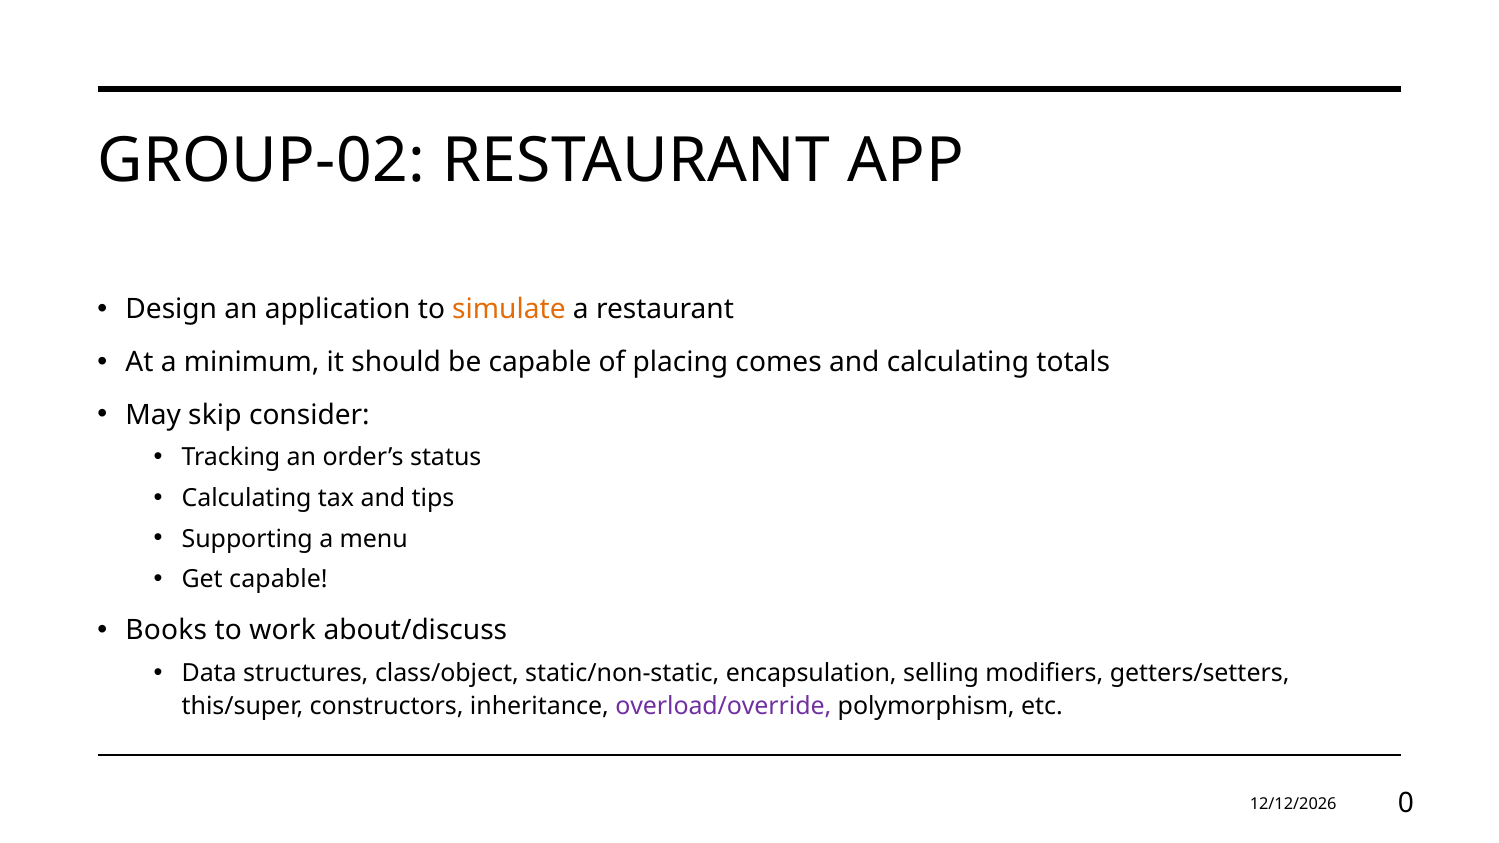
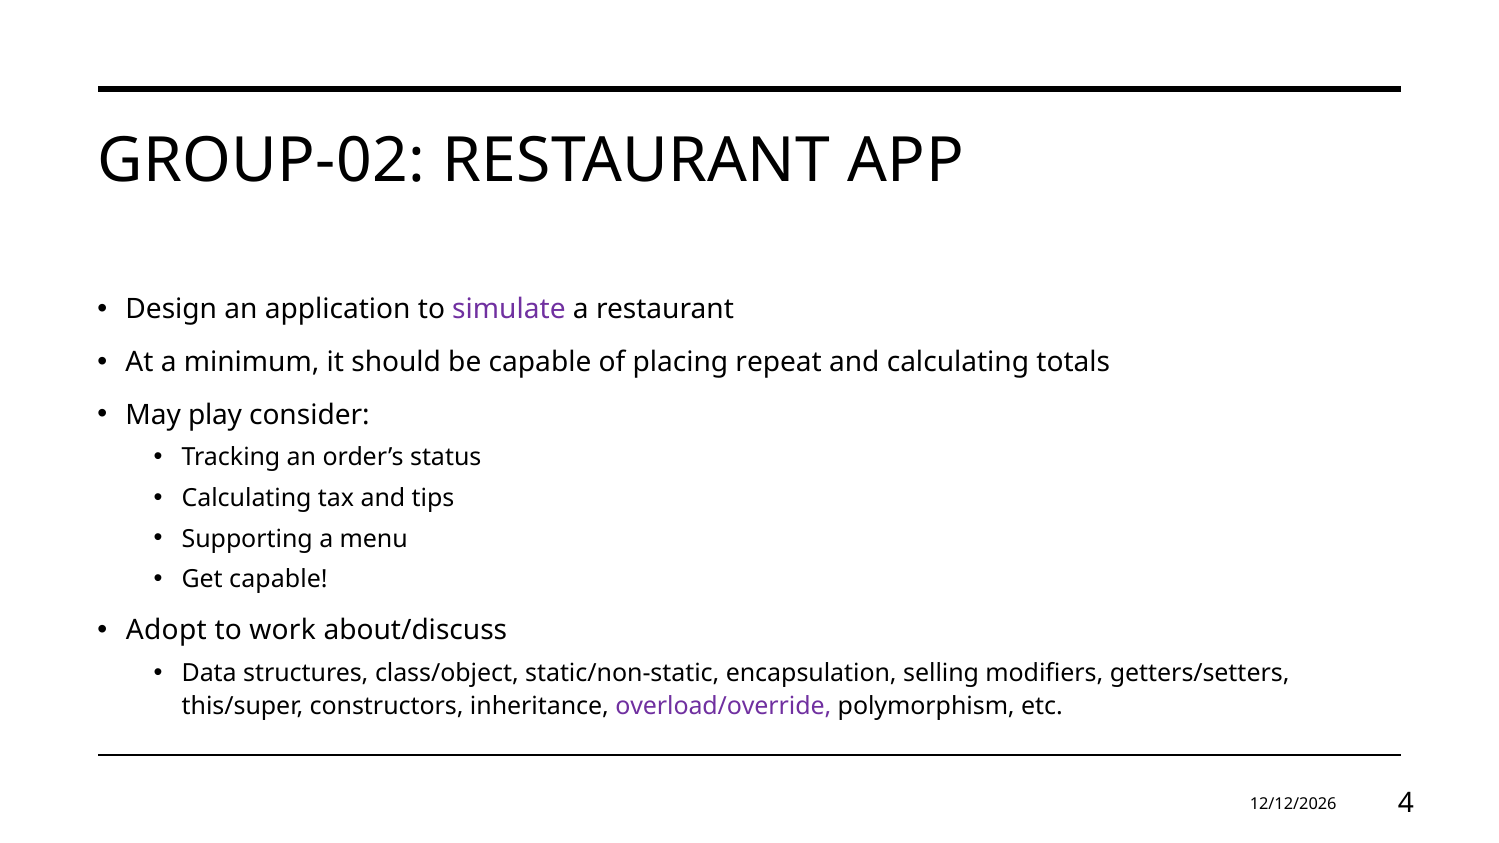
simulate colour: orange -> purple
comes: comes -> repeat
skip: skip -> play
Books: Books -> Adopt
0: 0 -> 4
